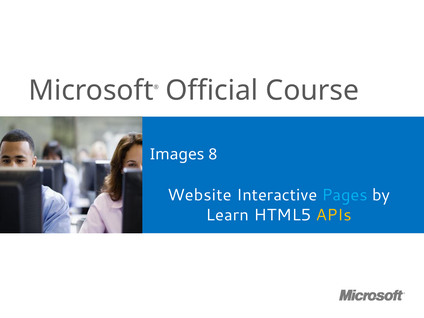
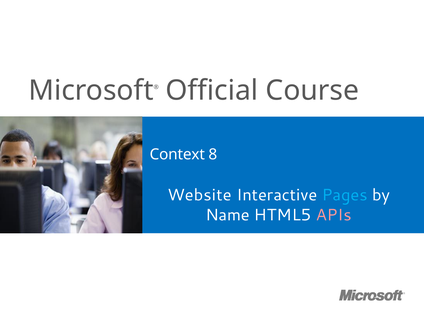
Images: Images -> Context
Learn: Learn -> Name
APIs colour: yellow -> pink
